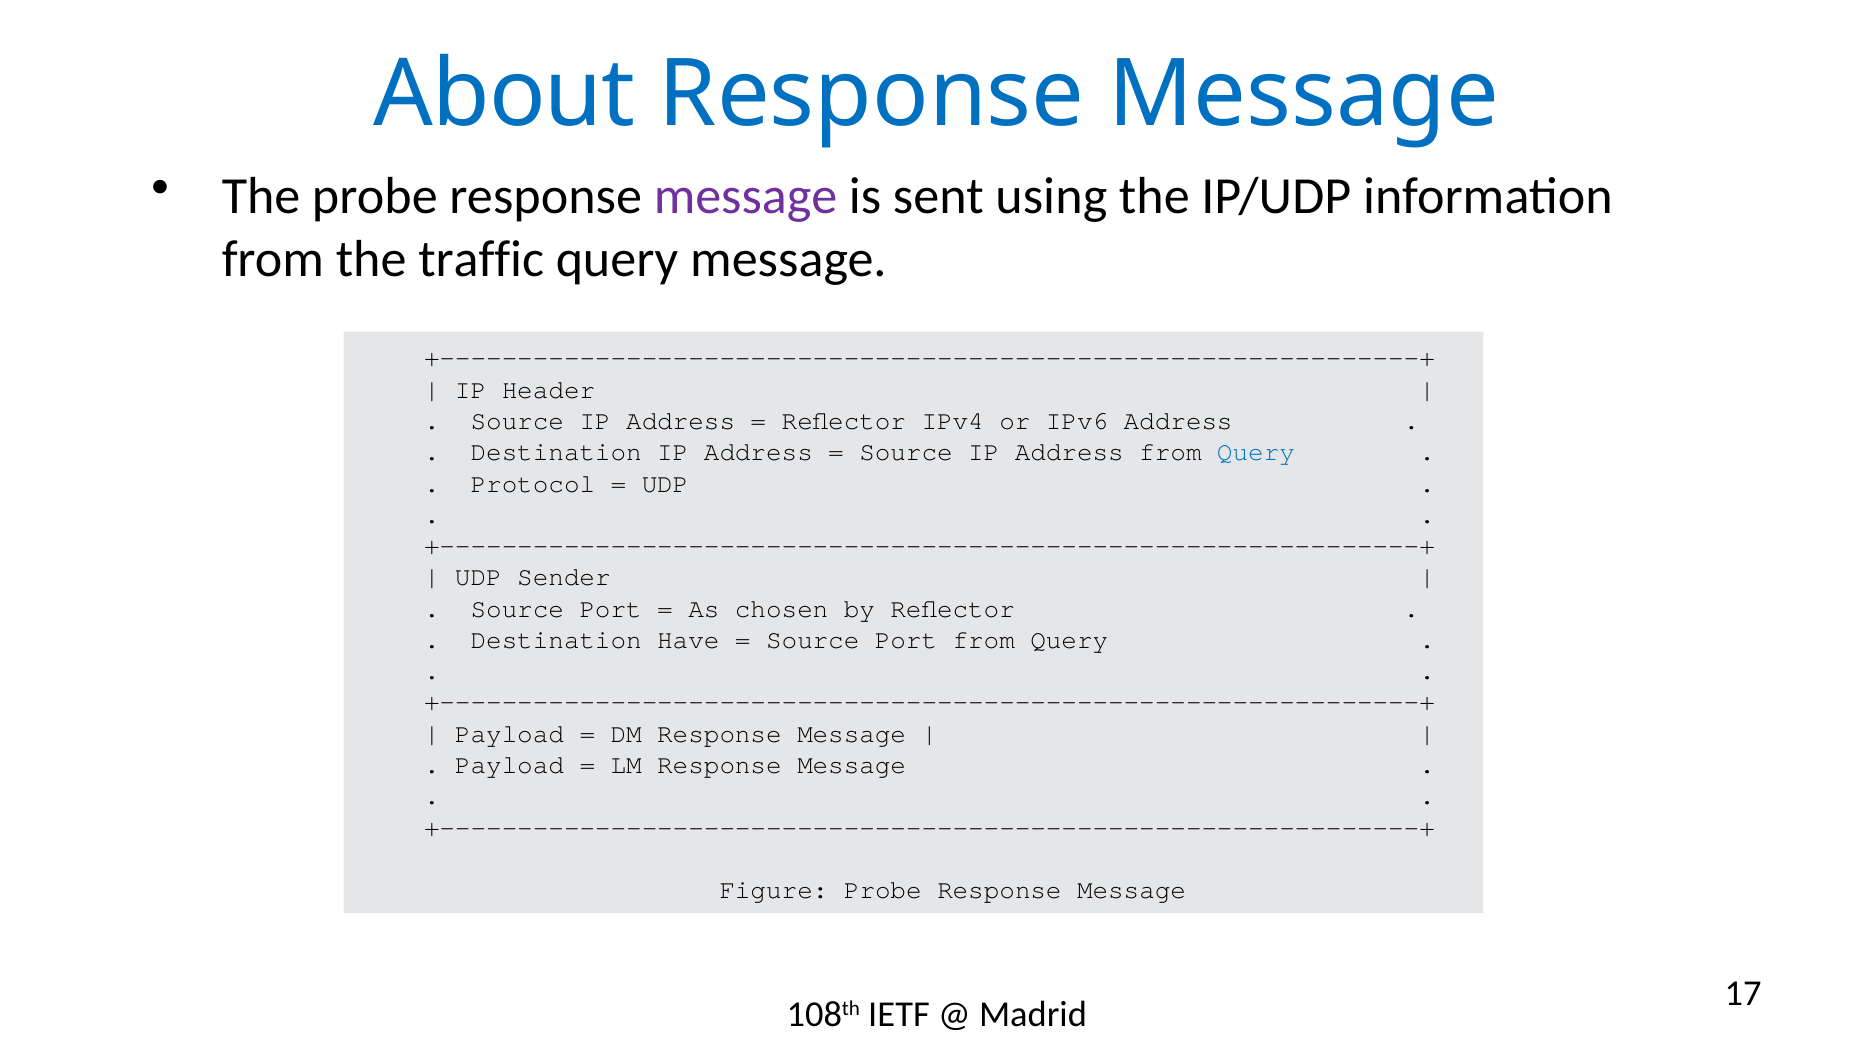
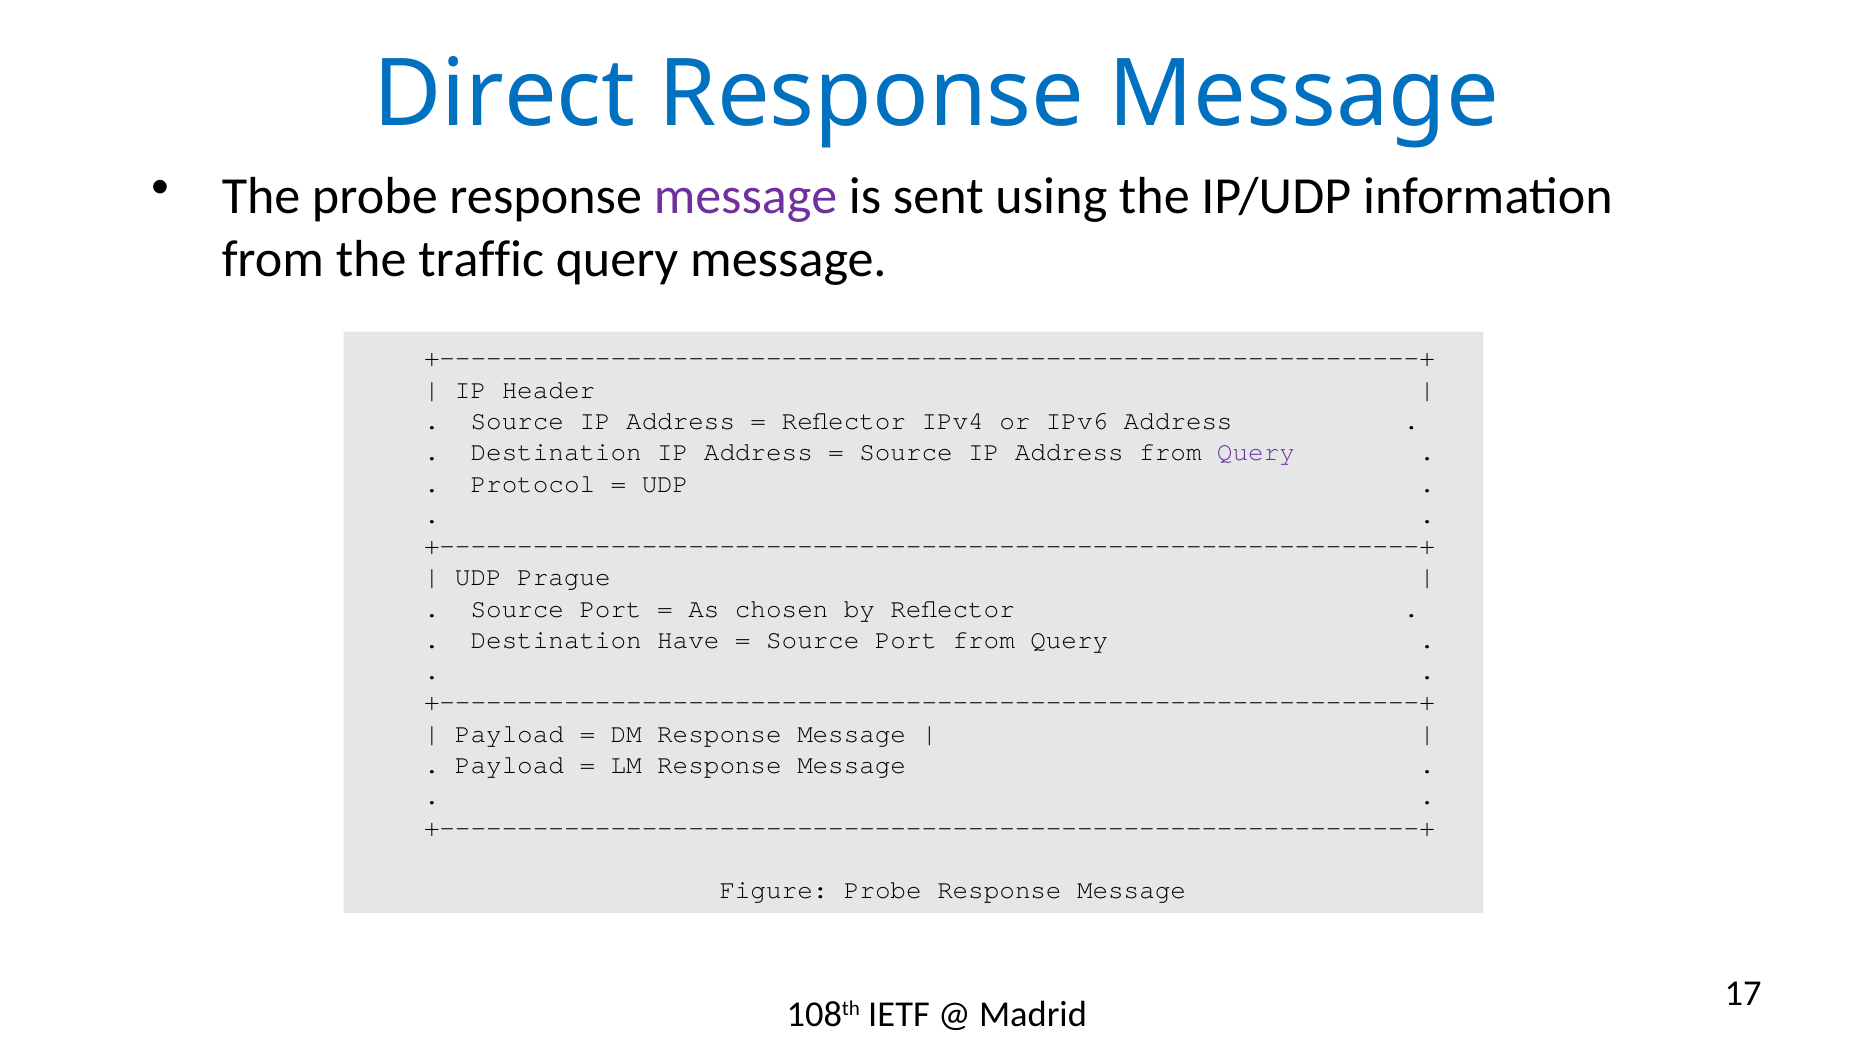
About: About -> Direct
Query at (1256, 452) colour: blue -> purple
Sender: Sender -> Prague
